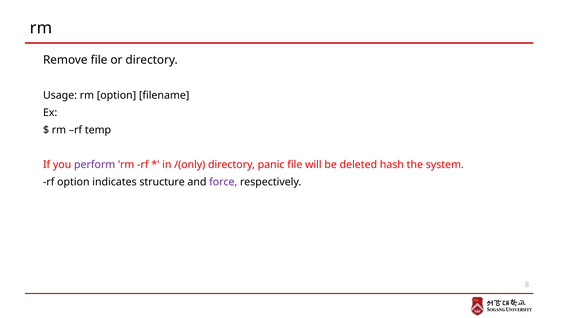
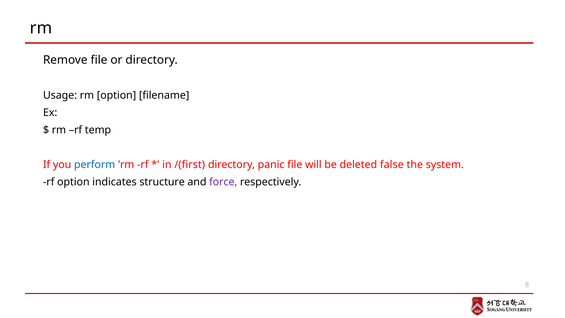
perform colour: purple -> blue
/(only: /(only -> /(first
hash: hash -> false
